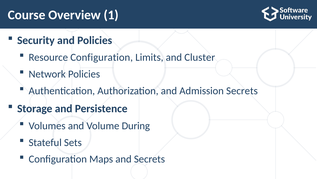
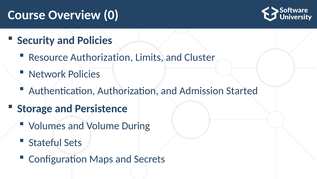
1: 1 -> 0
Resource Configuration: Configuration -> Authorization
Admission Secrets: Secrets -> Started
